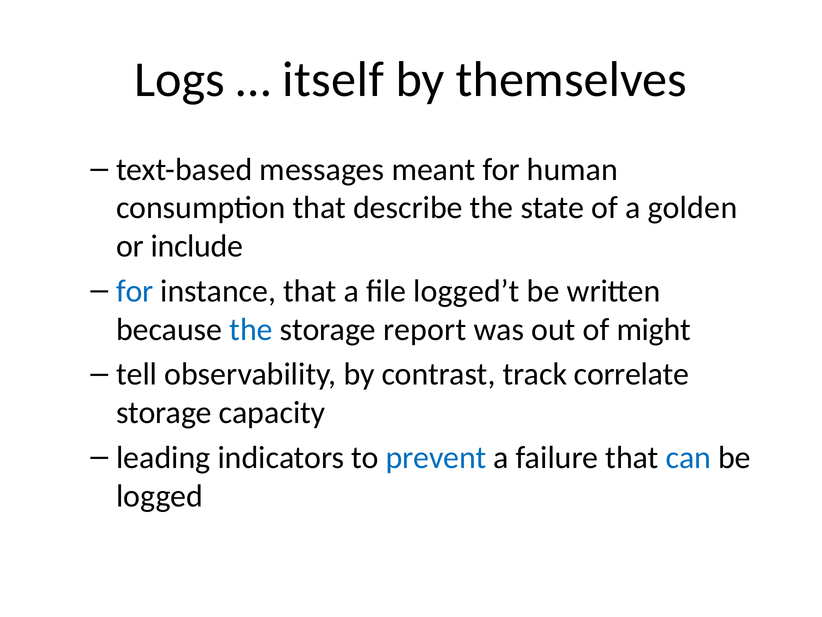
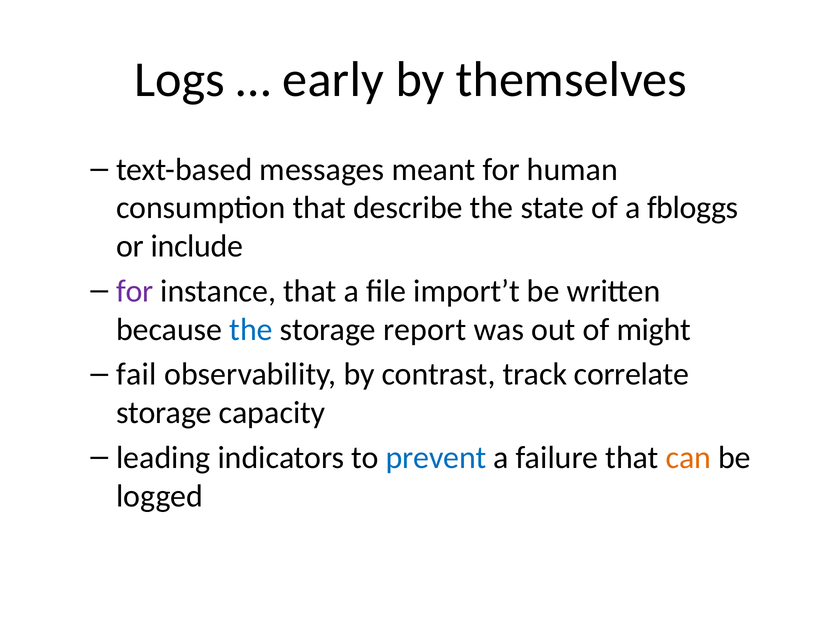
itself: itself -> early
golden: golden -> fbloggs
for at (135, 291) colour: blue -> purple
logged’t: logged’t -> import’t
tell: tell -> fail
can colour: blue -> orange
